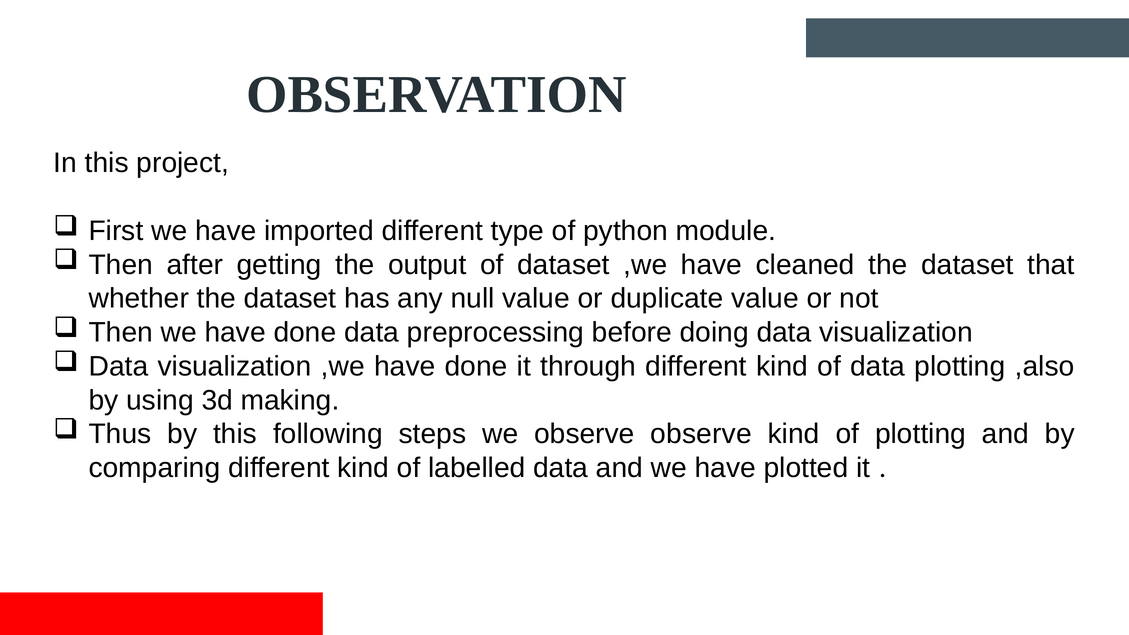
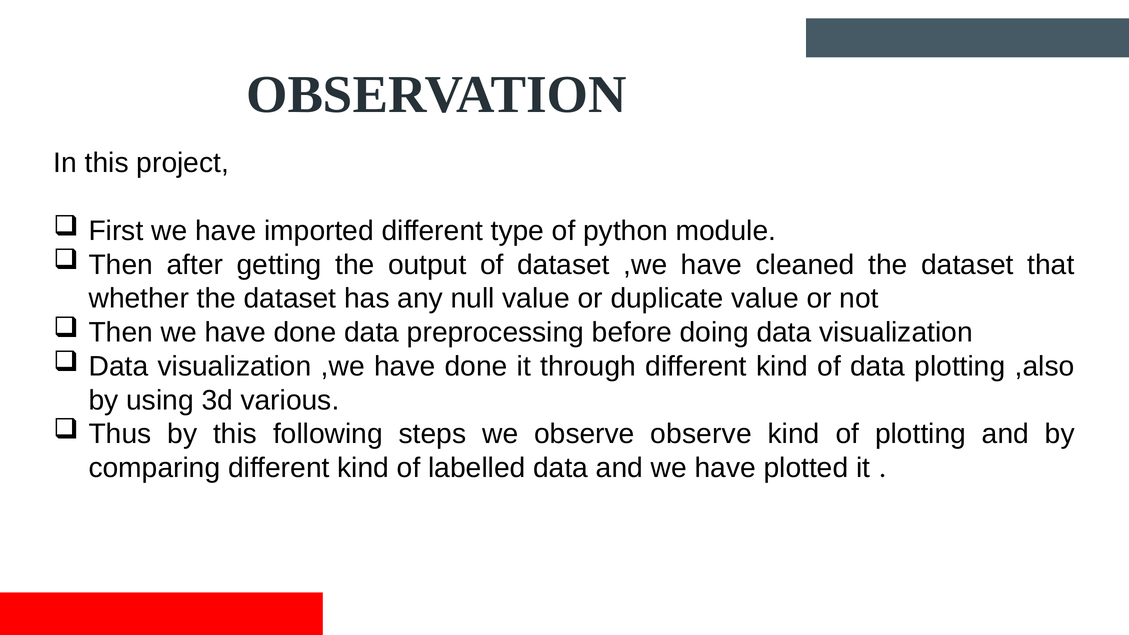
making: making -> various
